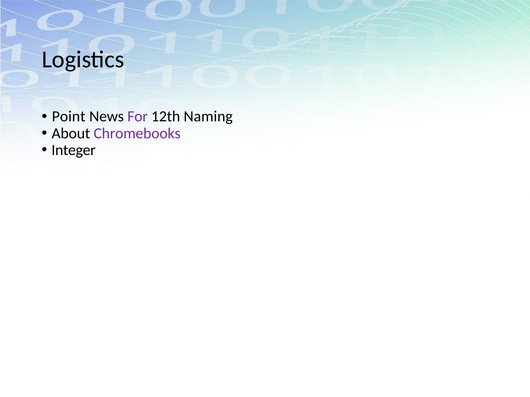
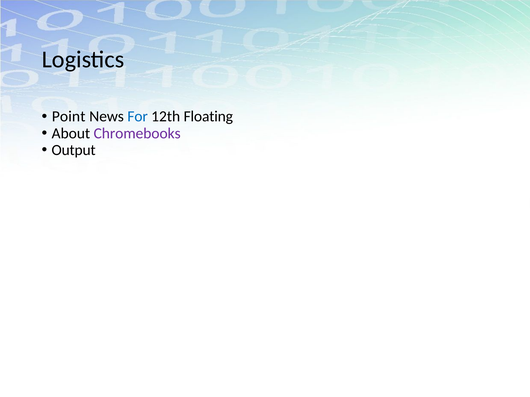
For colour: purple -> blue
Naming: Naming -> Floating
Integer: Integer -> Output
